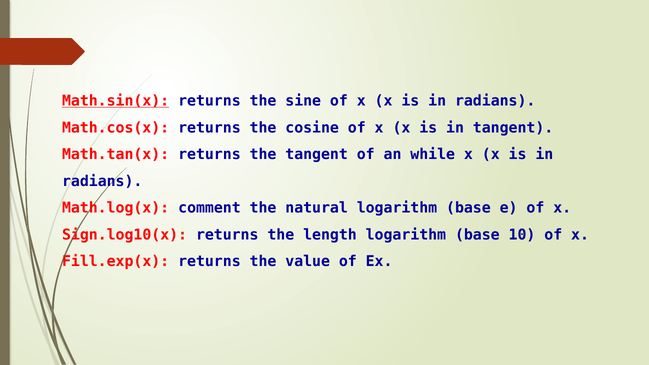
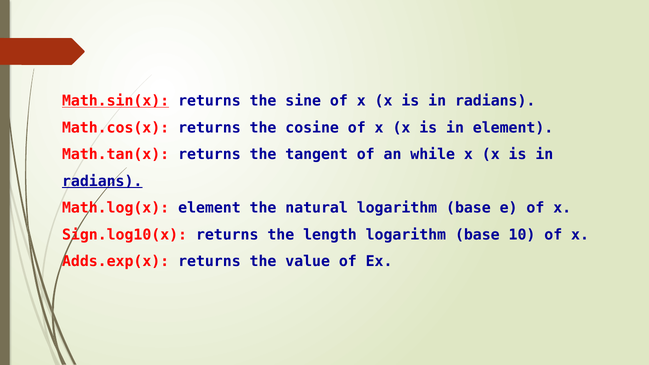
in tangent: tangent -> element
radians at (102, 181) underline: none -> present
Math.log(x comment: comment -> element
Fill.exp(x: Fill.exp(x -> Adds.exp(x
